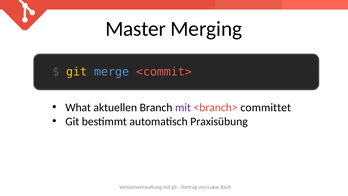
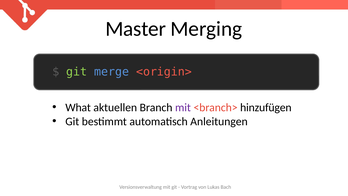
git at (77, 72) colour: yellow -> light green
<commit>: <commit> -> <origin>
committet: committet -> hinzufügen
Praxisübung: Praxisübung -> Anleitungen
